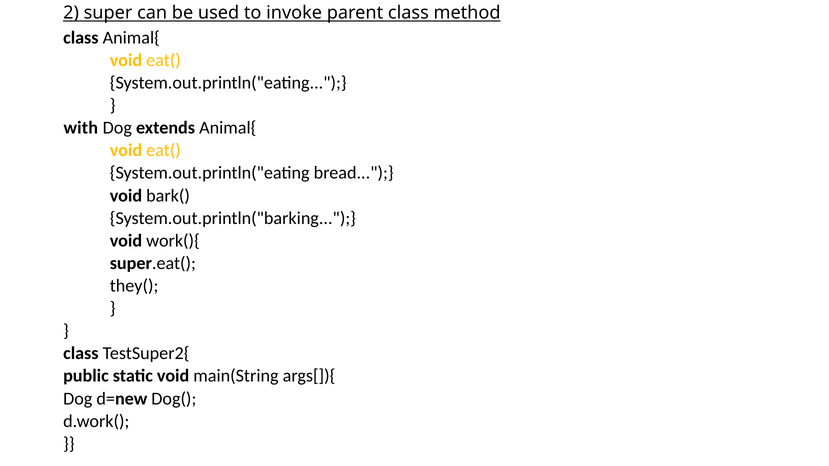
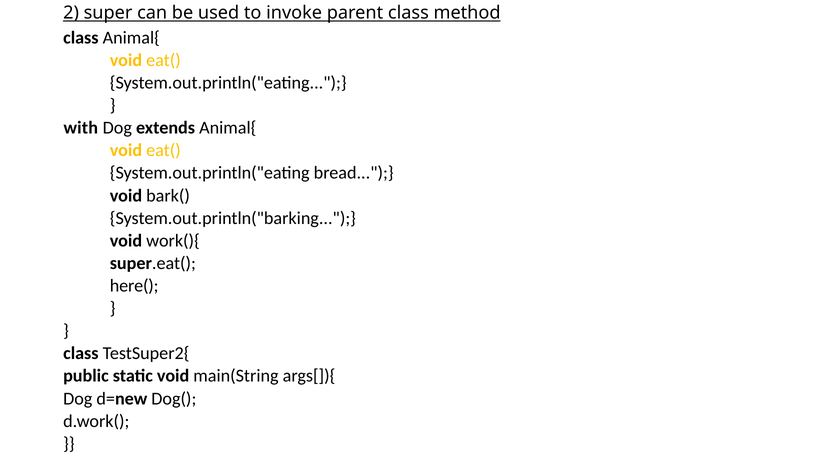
they(: they( -> here(
